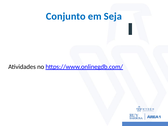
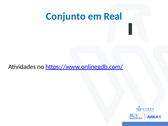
Seja: Seja -> Real
